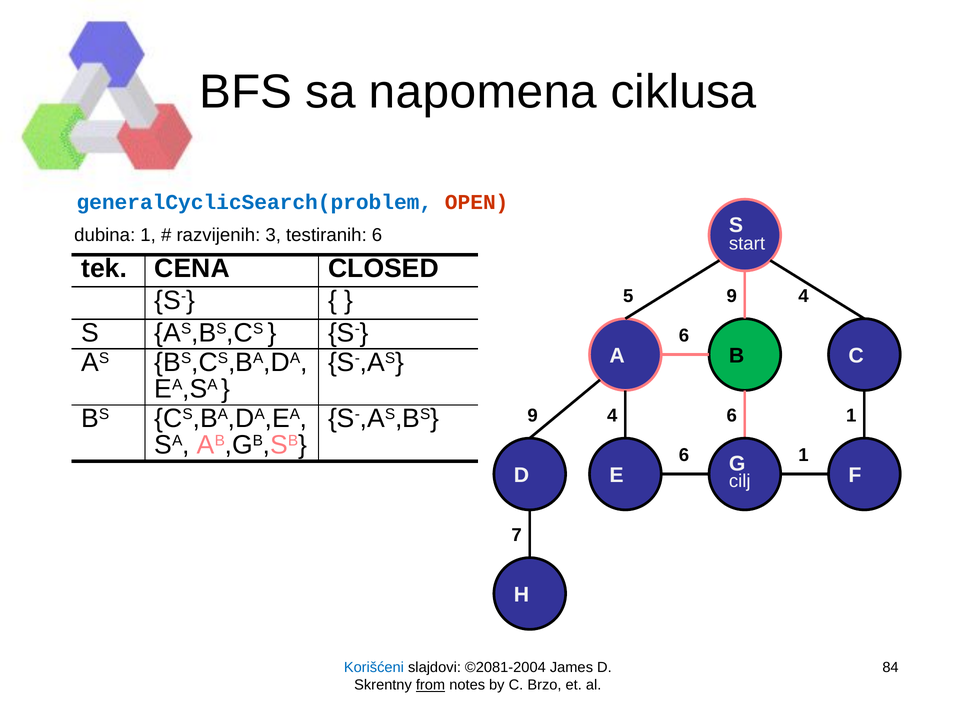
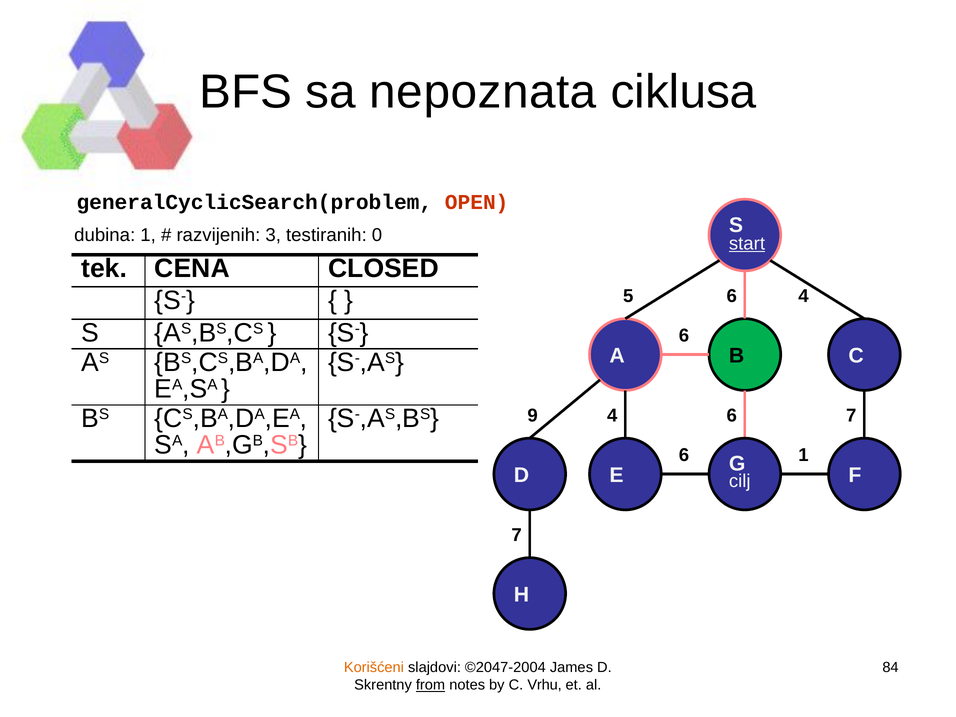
napomena: napomena -> nepoznata
generalCyclicSearch(problem colour: blue -> black
testiranih 6: 6 -> 0
start underline: none -> present
5 9: 9 -> 6
6 1: 1 -> 7
Korišćeni colour: blue -> orange
©2081-2004: ©2081-2004 -> ©2047-2004
Brzo: Brzo -> Vrhu
